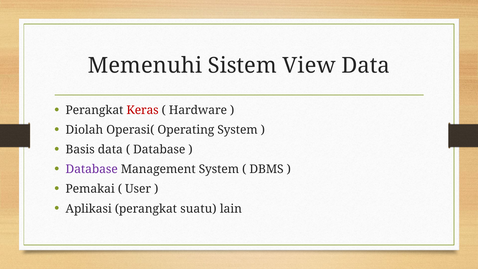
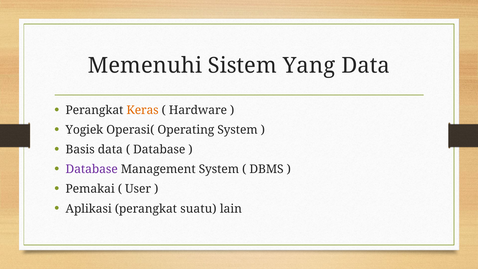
View: View -> Yang
Keras colour: red -> orange
Diolah: Diolah -> Yogiek
